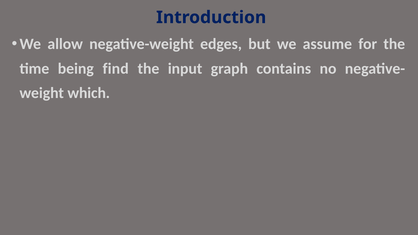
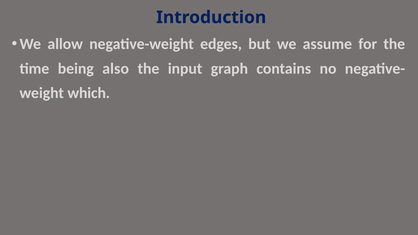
find: find -> also
